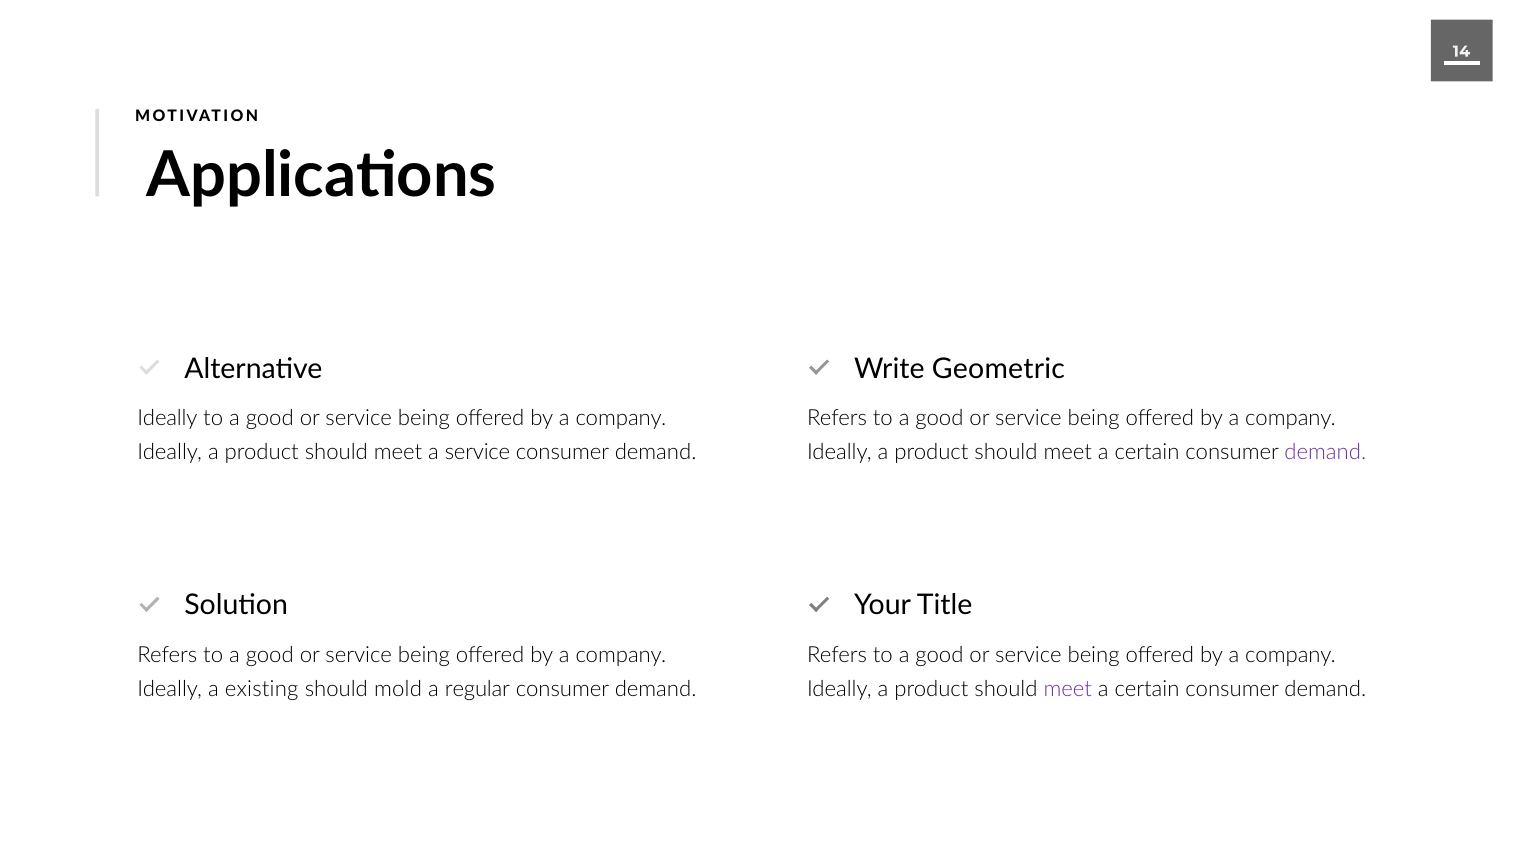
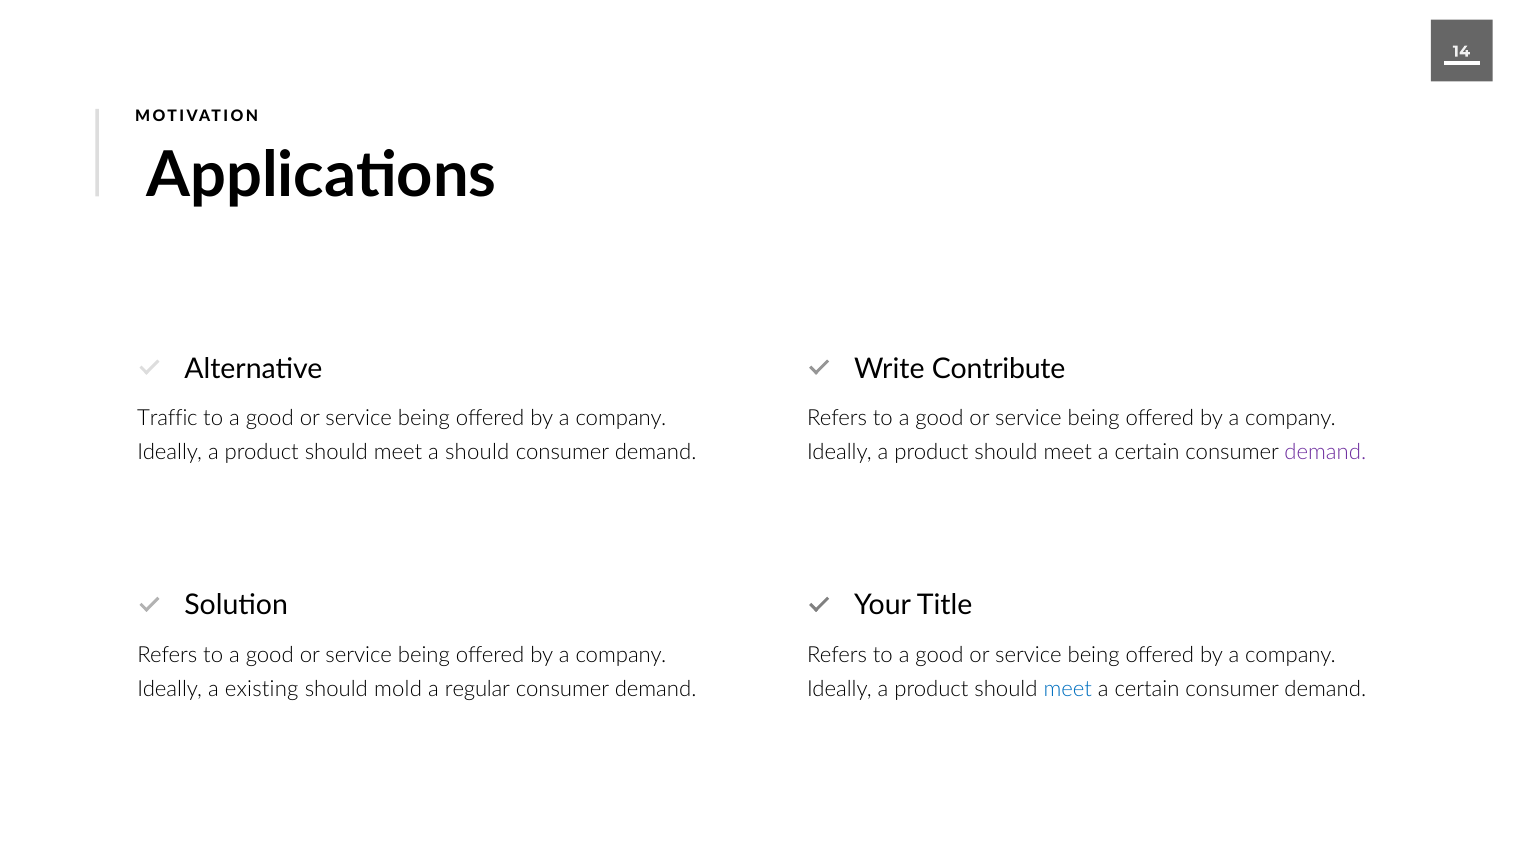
Geometric: Geometric -> Contribute
Ideally at (167, 419): Ideally -> Traffic
a service: service -> should
meet at (1068, 689) colour: purple -> blue
